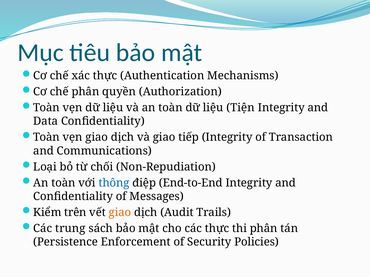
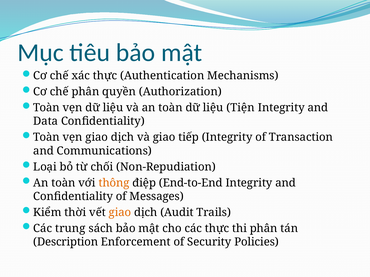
thông colour: blue -> orange
trên: trên -> thời
Persistence: Persistence -> Description
